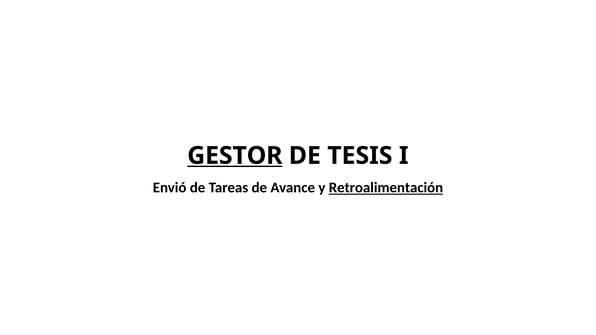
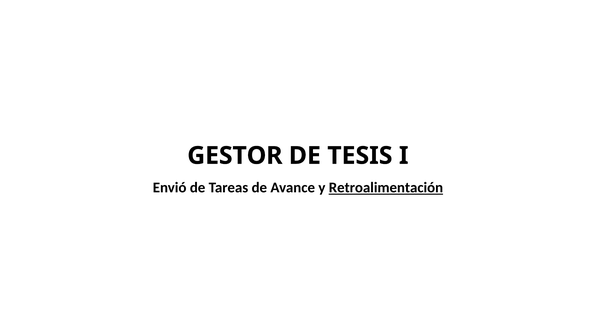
GESTOR underline: present -> none
